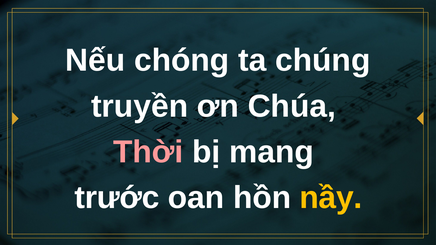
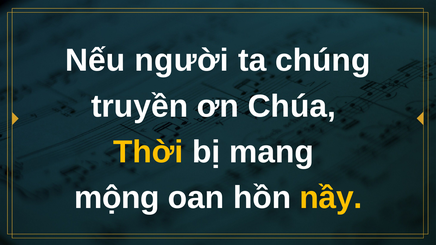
chóng: chóng -> người
Thời colour: pink -> yellow
trước: trước -> mộng
